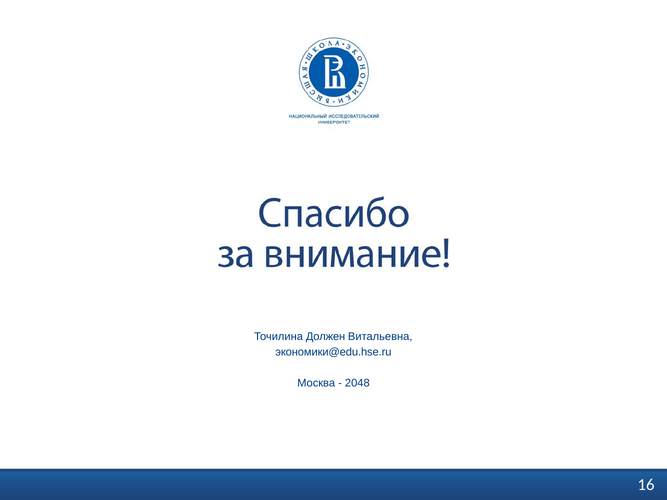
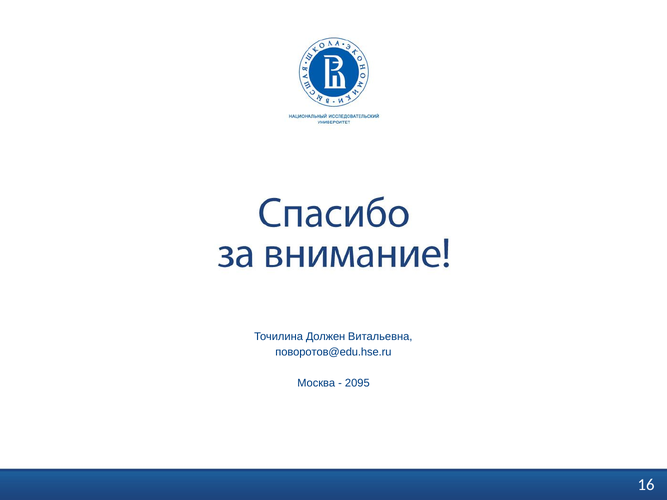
экономики@edu.hse.ru: экономики@edu.hse.ru -> поворотов@edu.hse.ru
2048: 2048 -> 2095
